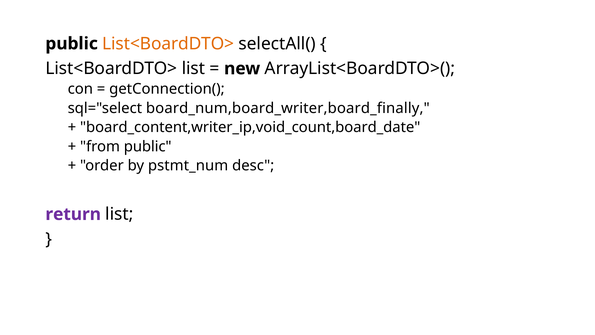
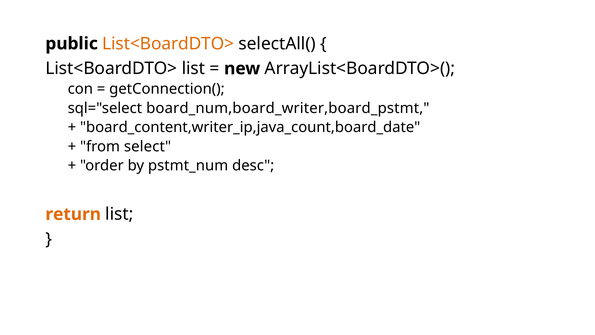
board_num,board_writer,board_finally: board_num,board_writer,board_finally -> board_num,board_writer,board_pstmt
board_content,writer_ip,void_count,board_date: board_content,writer_ip,void_count,board_date -> board_content,writer_ip,java_count,board_date
from public: public -> select
return colour: purple -> orange
